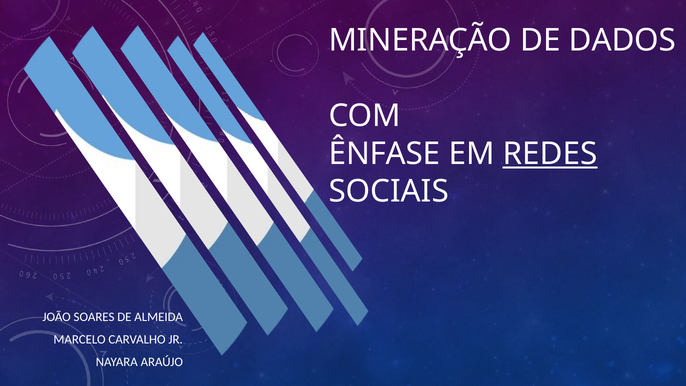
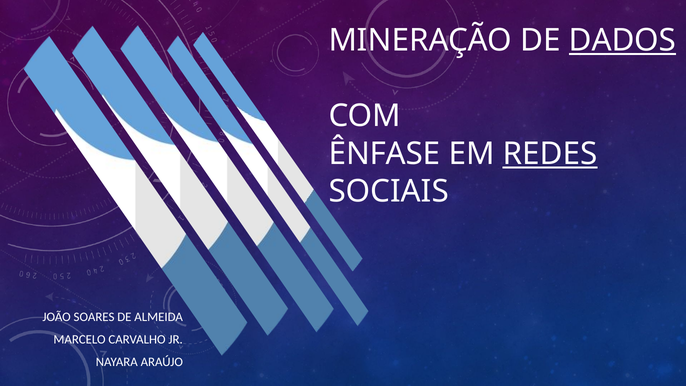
DADOS underline: none -> present
